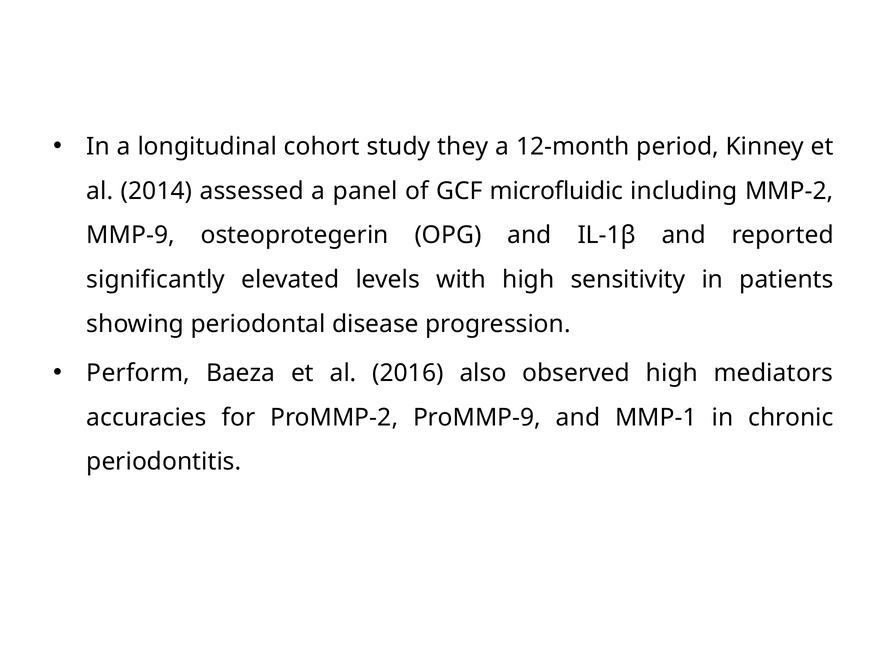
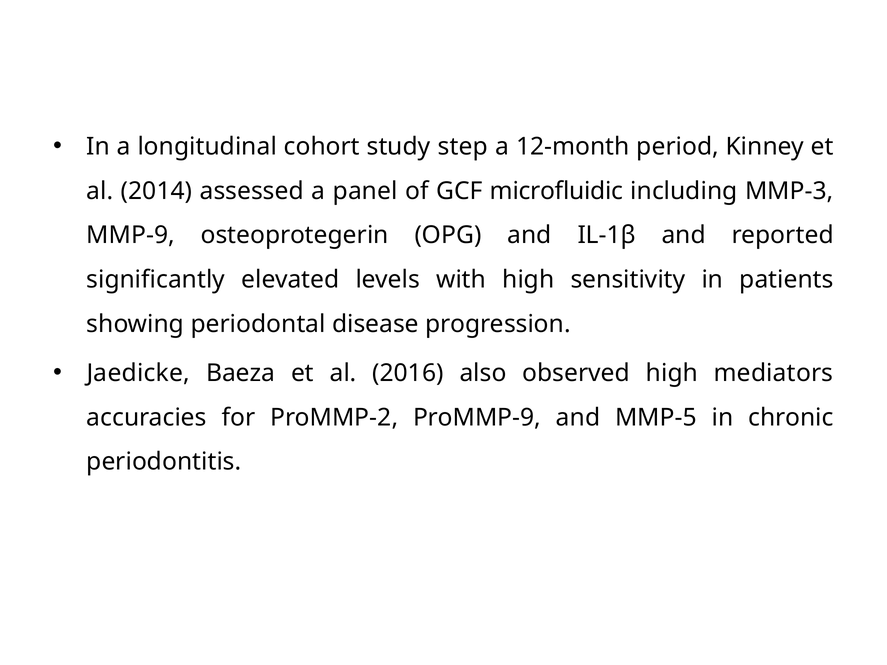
they: they -> step
MMP-2: MMP-2 -> MMP-3
Perform: Perform -> Jaedicke
MMP-1: MMP-1 -> MMP-5
